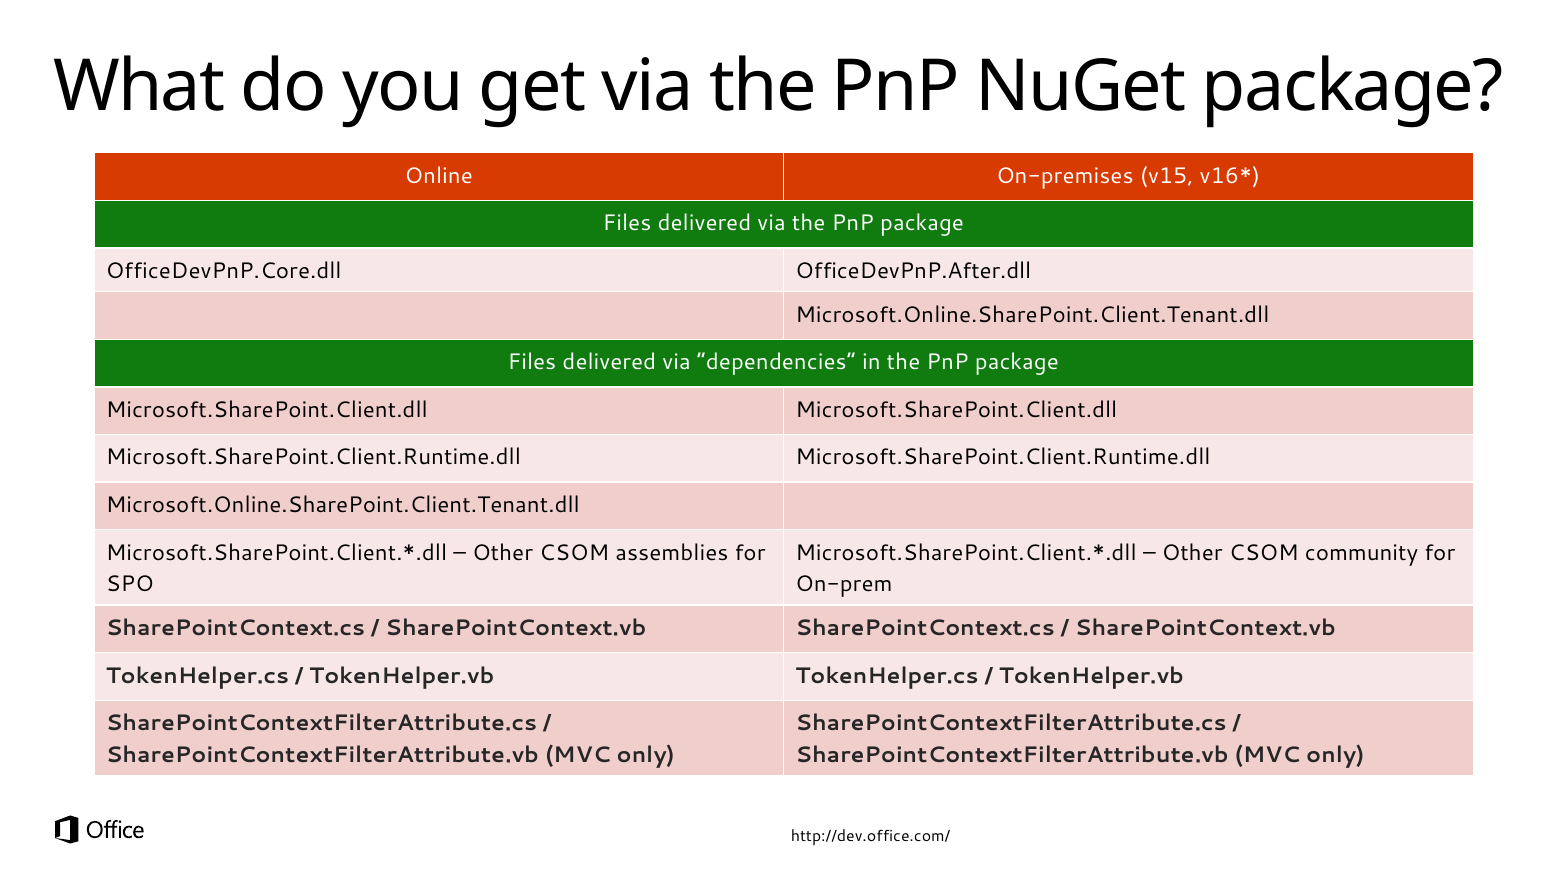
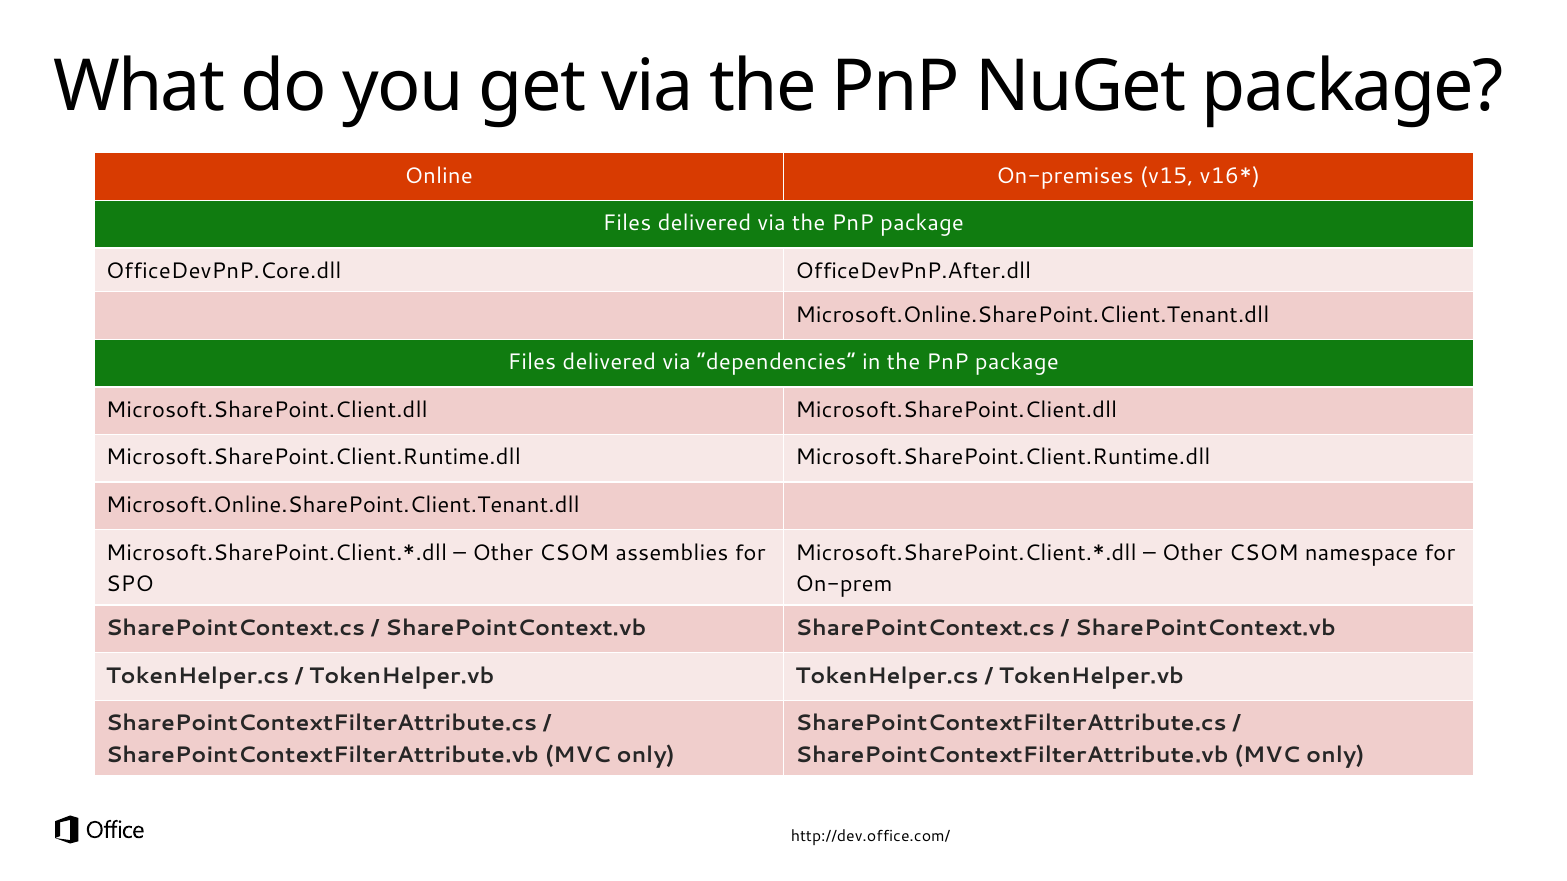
community: community -> namespace
